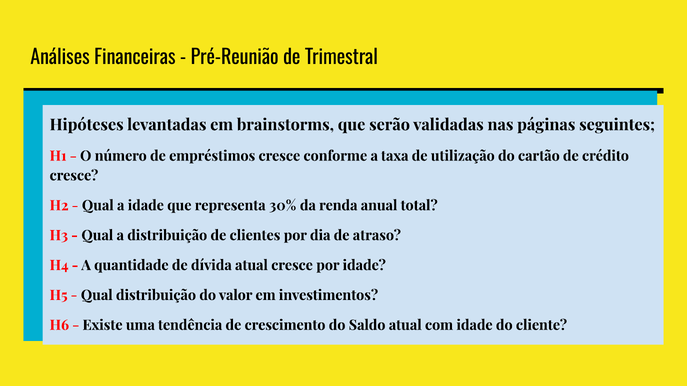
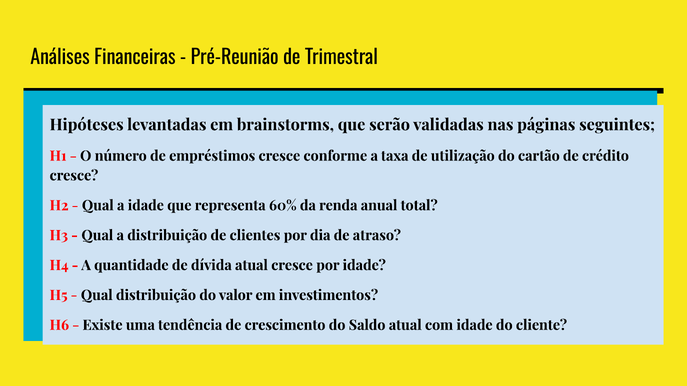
30%: 30% -> 60%
